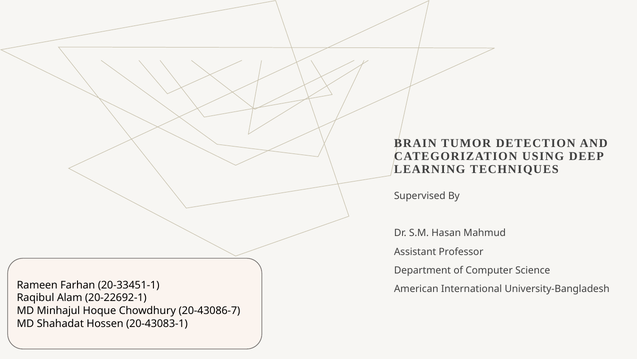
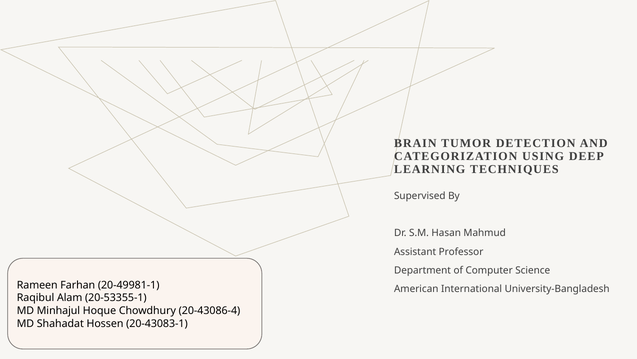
20-33451-1: 20-33451-1 -> 20-49981-1
20-22692-1: 20-22692-1 -> 20-53355-1
20-43086-7: 20-43086-7 -> 20-43086-4
